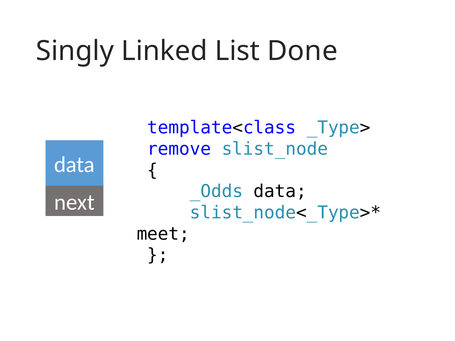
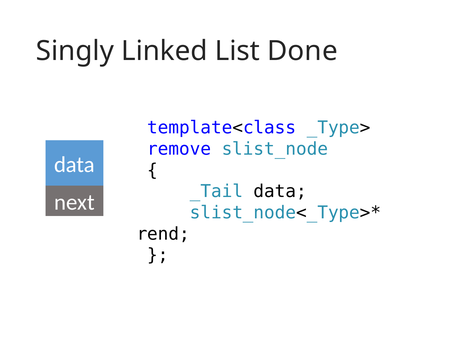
_Odds: _Odds -> _Tail
meet: meet -> rend
